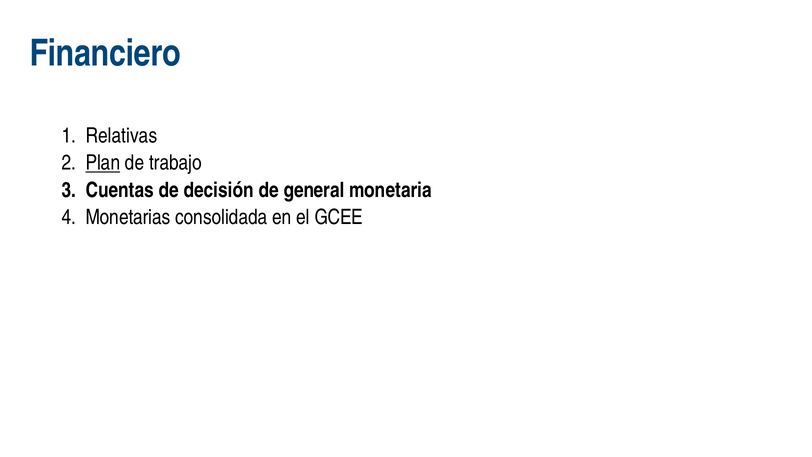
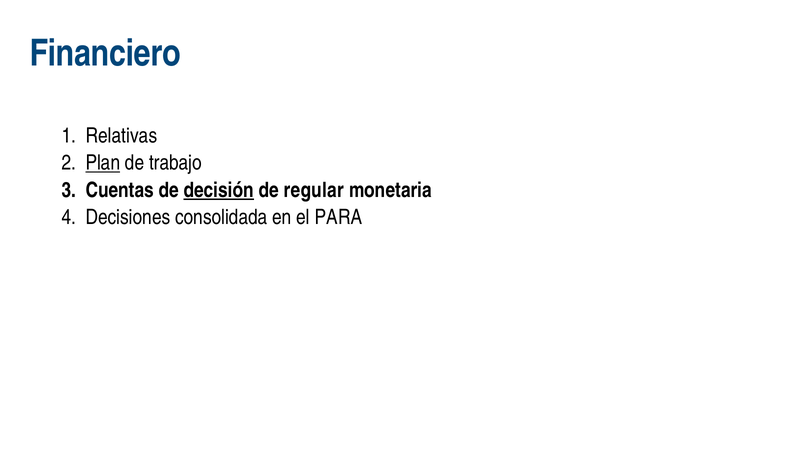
decisión underline: none -> present
general: general -> regular
Monetarias: Monetarias -> Decisiones
GCEE: GCEE -> PARA
